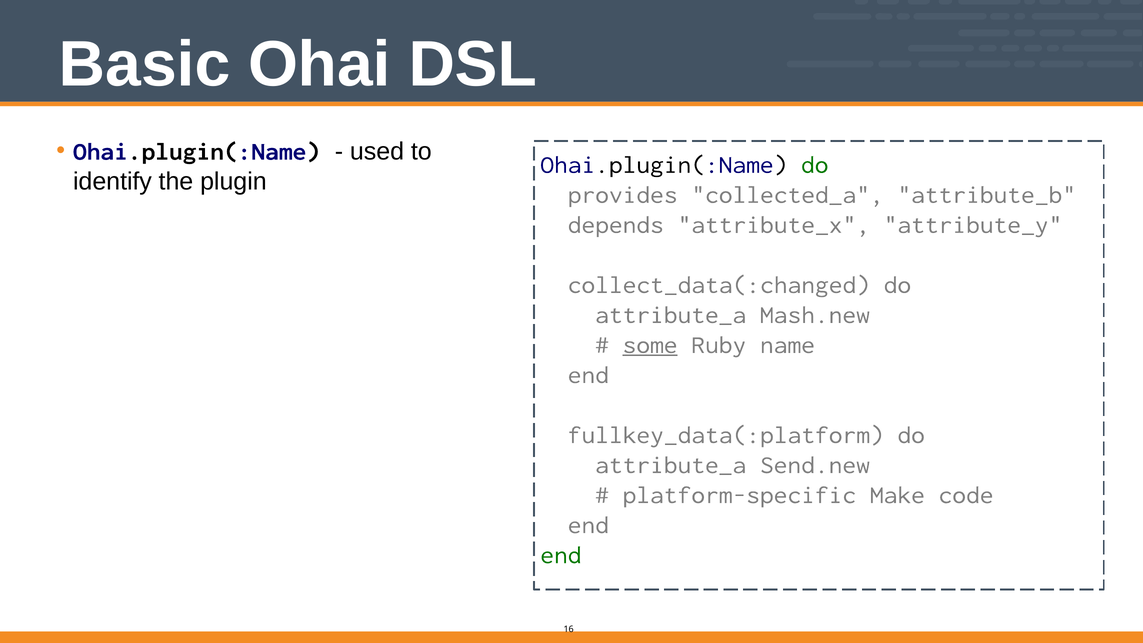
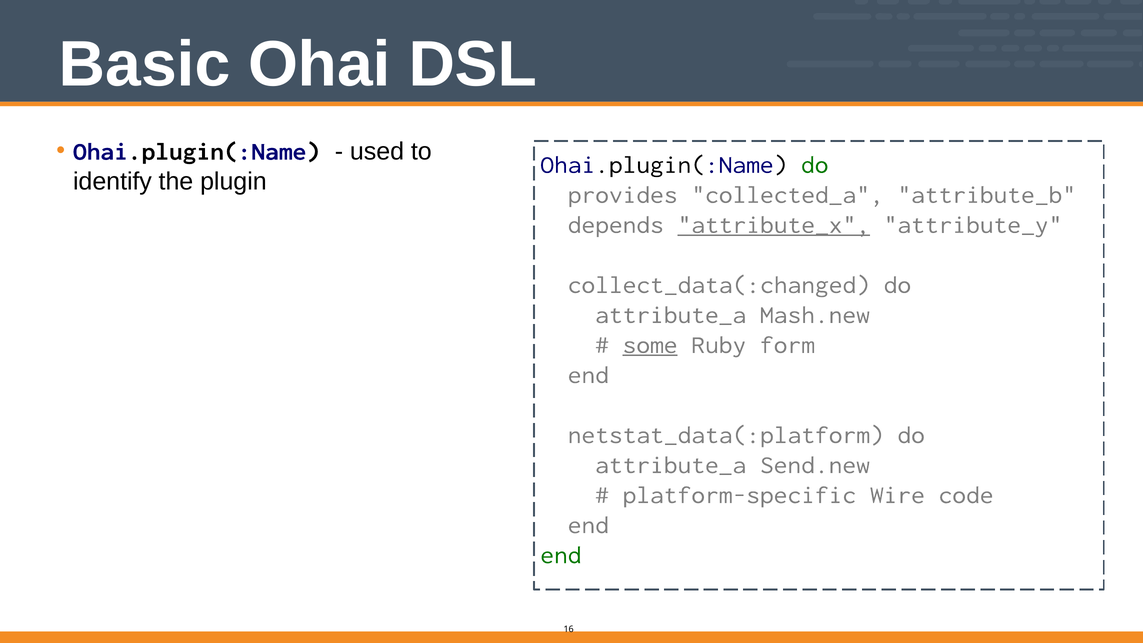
attribute_x underline: none -> present
name: name -> form
fullkey_data(:platform: fullkey_data(:platform -> netstat_data(:platform
Make: Make -> Wire
